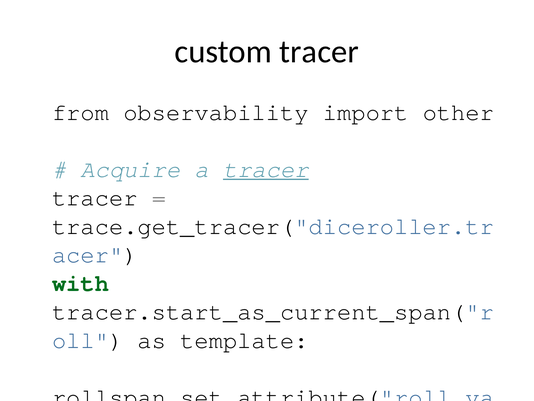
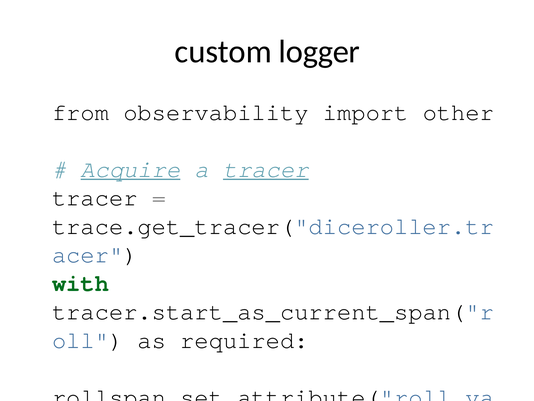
custom tracer: tracer -> logger
Acquire underline: none -> present
template: template -> required
